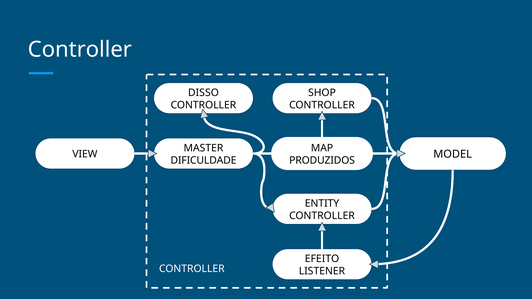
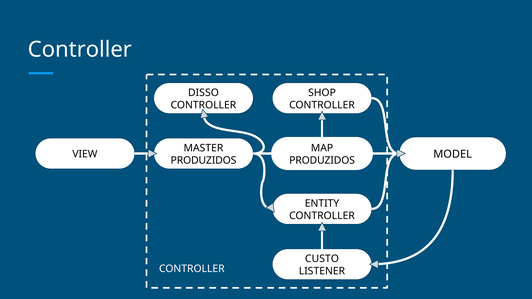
DIFICULDADE at (204, 161): DIFICULDADE -> PRODUZIDOS
EFEITO: EFEITO -> CUSTO
